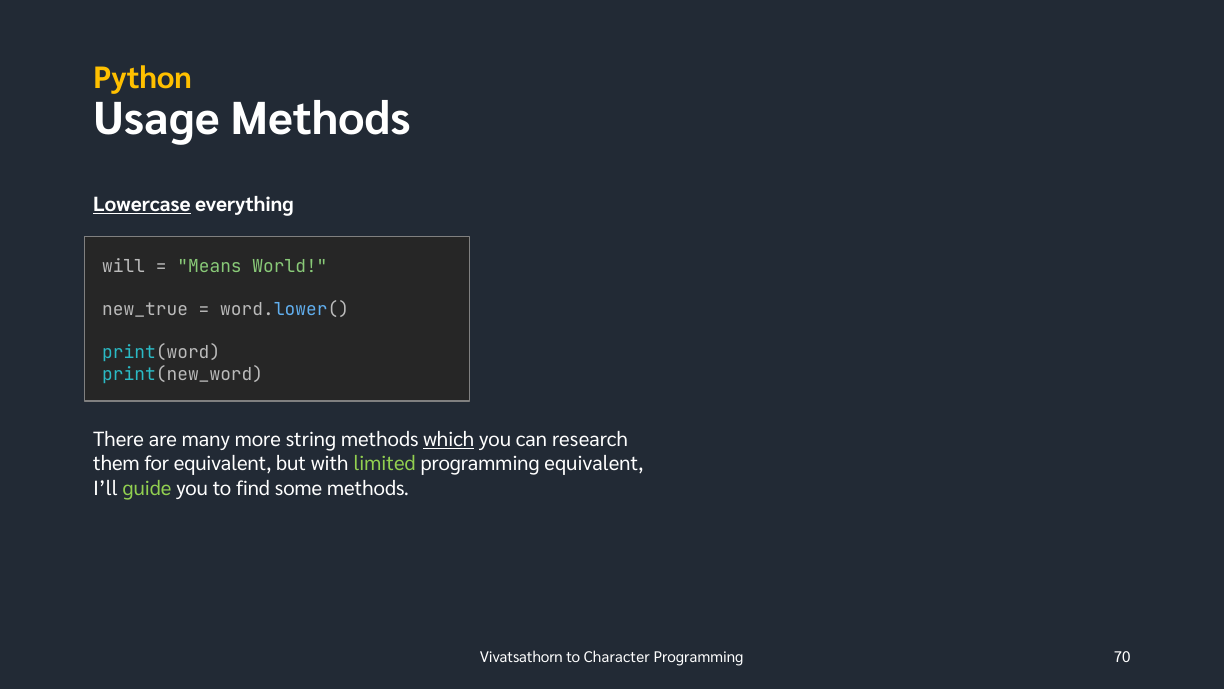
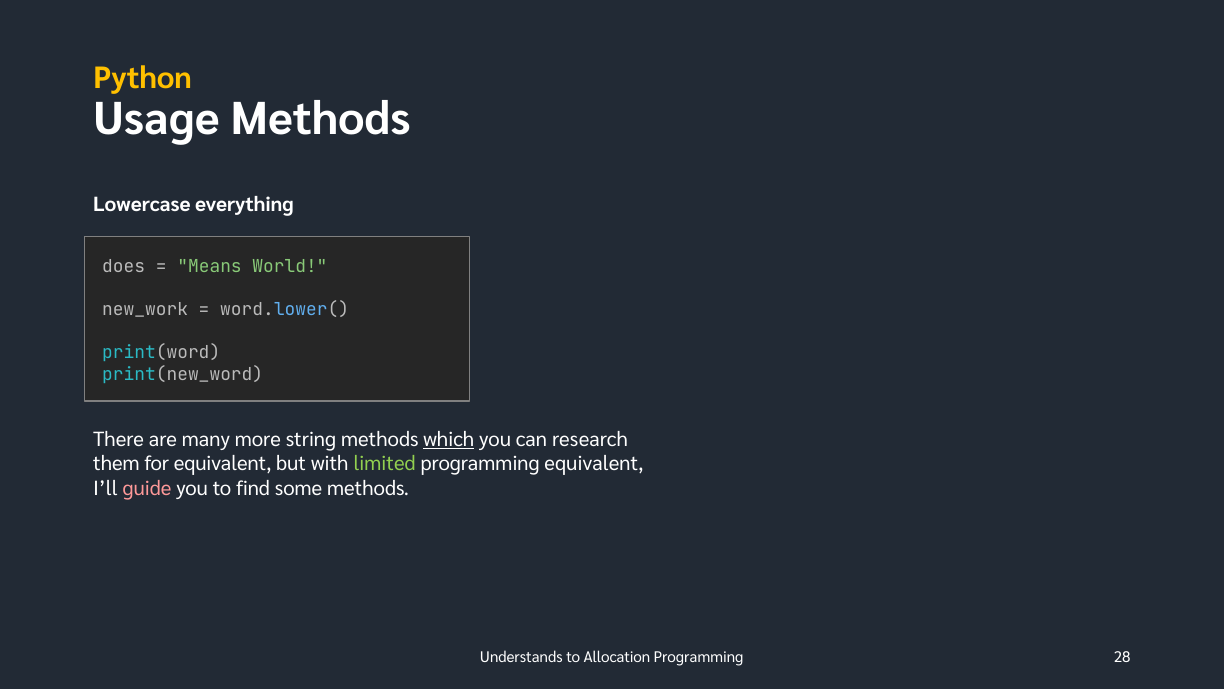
Lowercase underline: present -> none
will: will -> does
new_true: new_true -> new_work
guide colour: light green -> pink
Vivatsathorn: Vivatsathorn -> Understands
Character: Character -> Allocation
70: 70 -> 28
